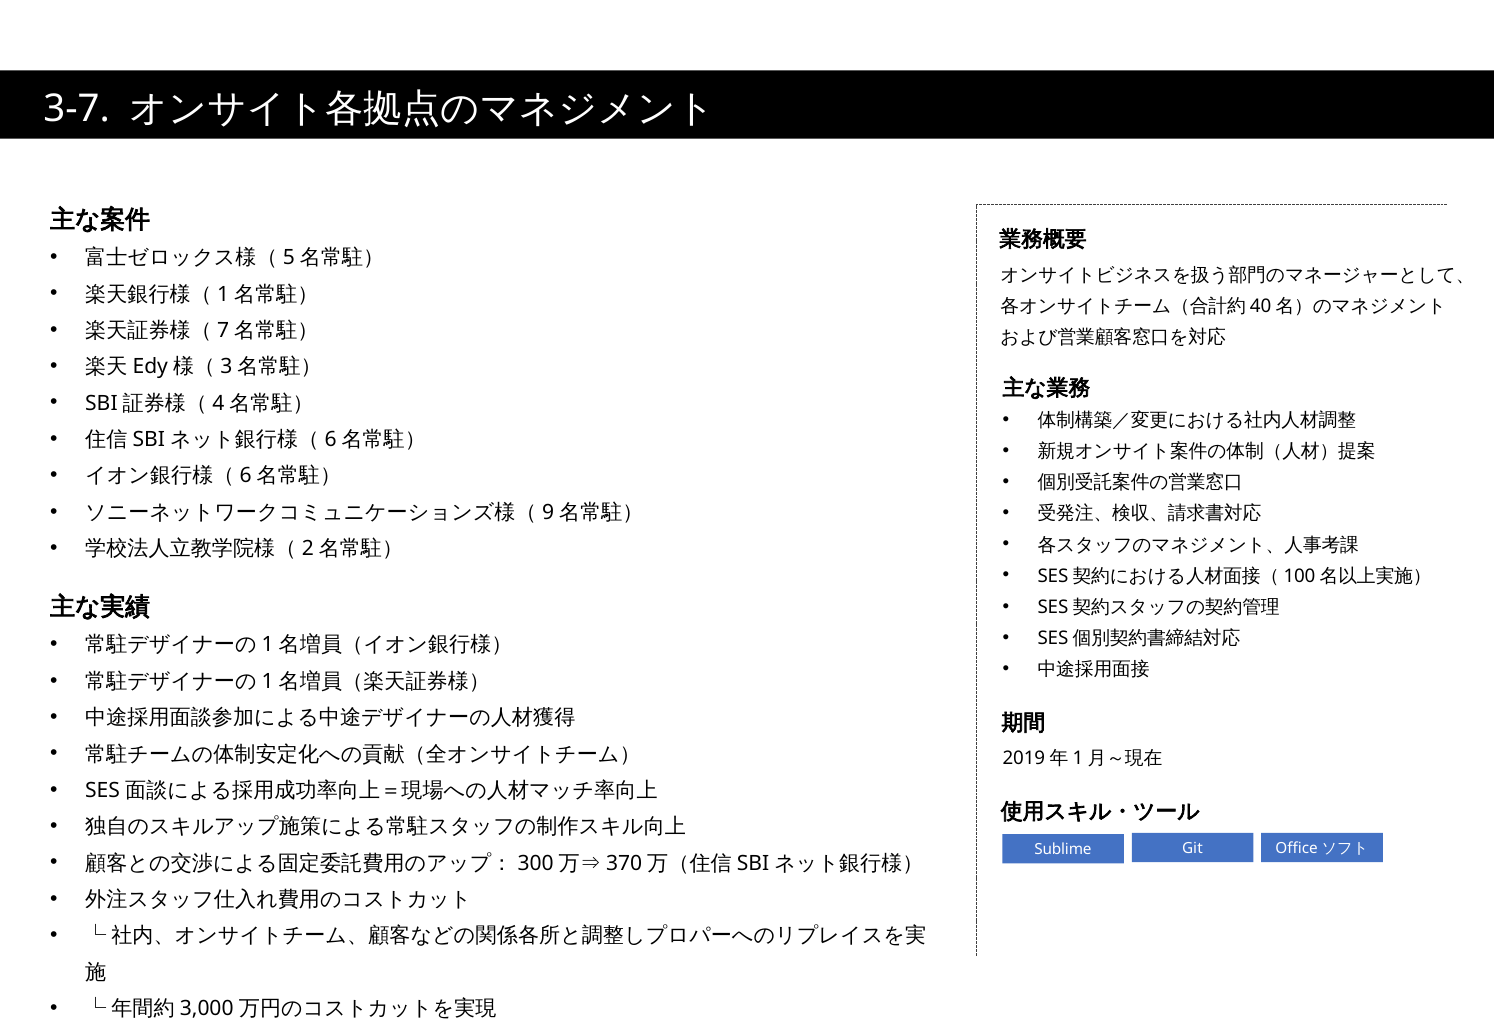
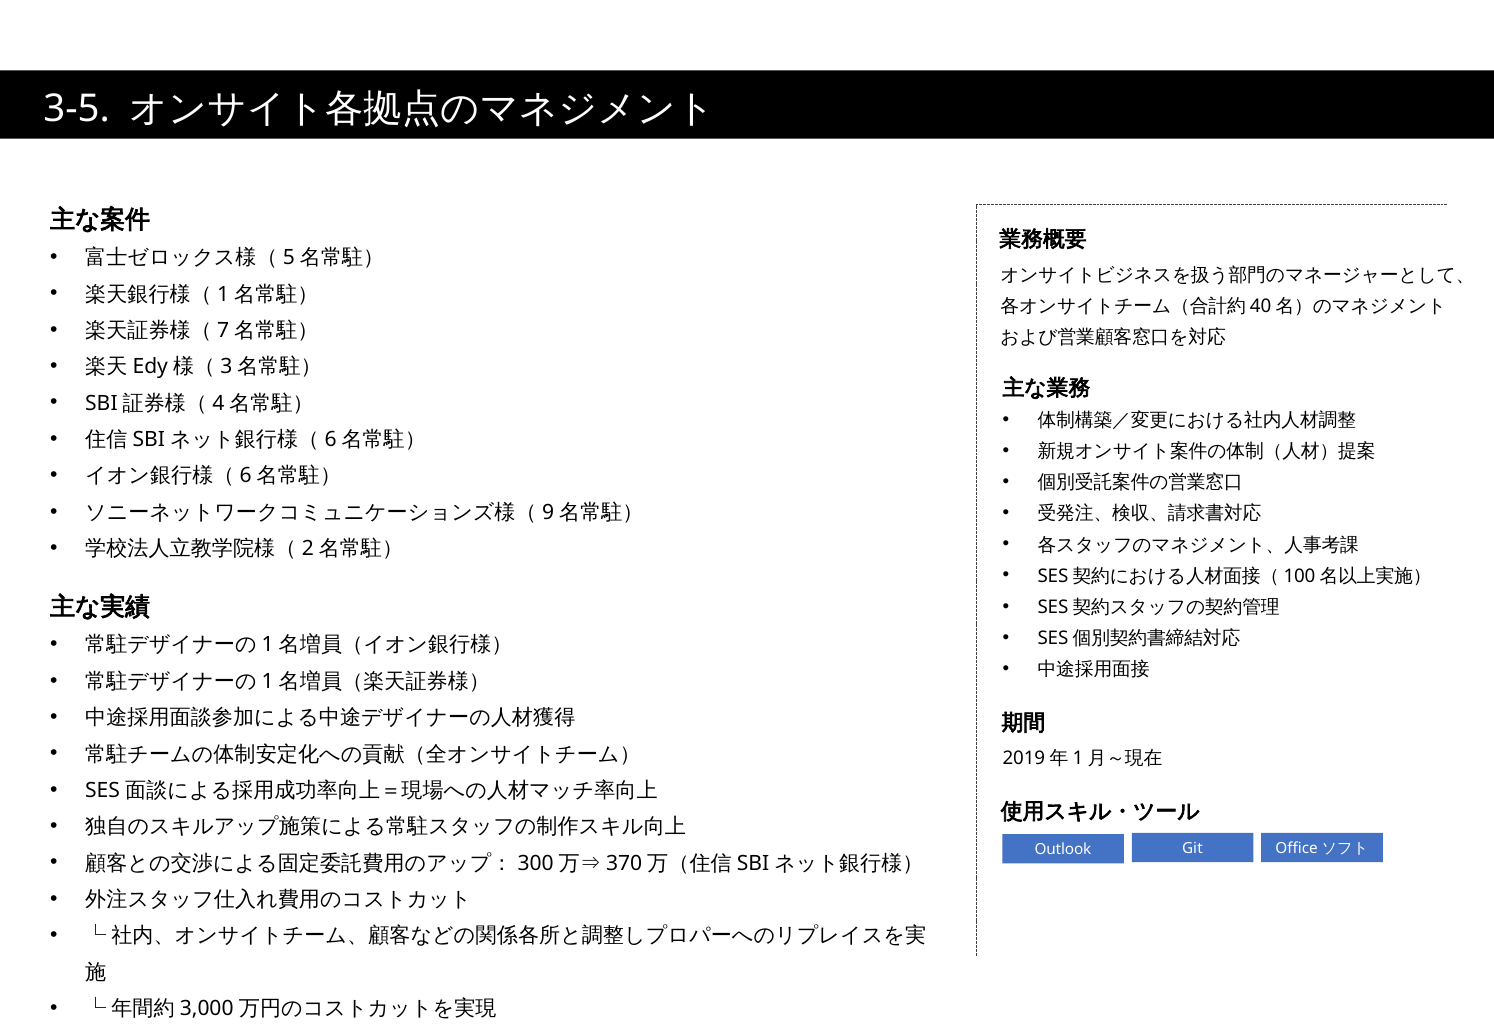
3-7: 3-7 -> 3-5
Sublime: Sublime -> Outlook
